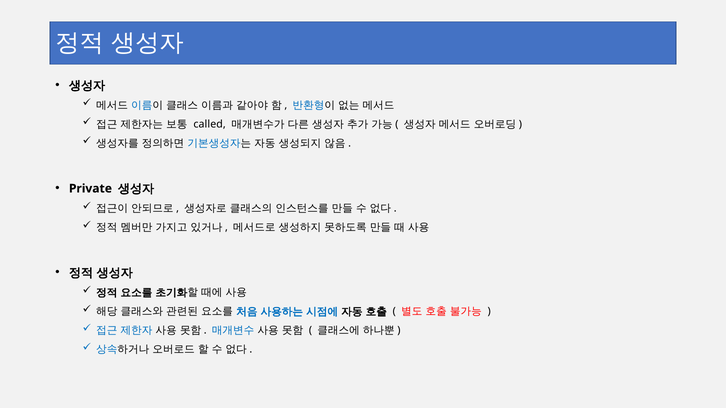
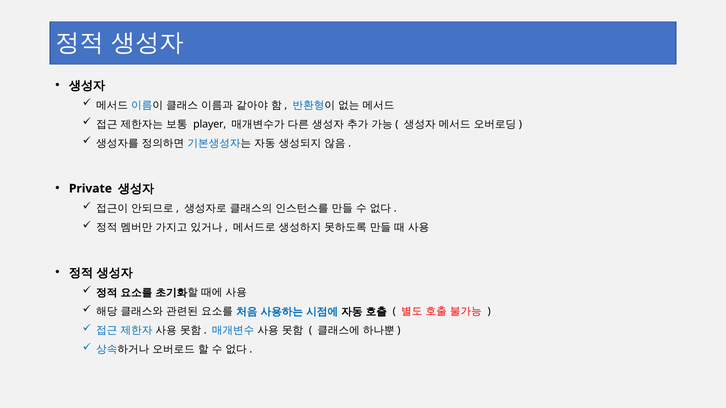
called: called -> player
